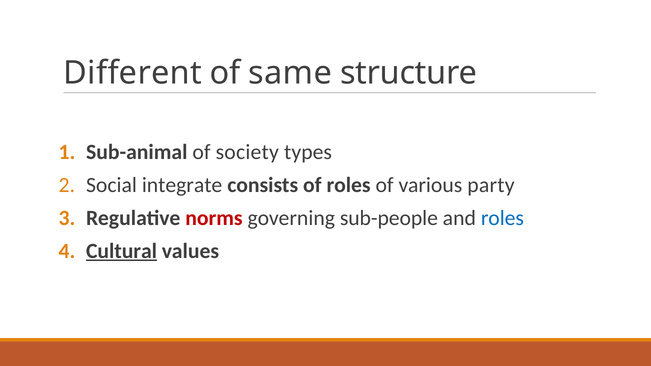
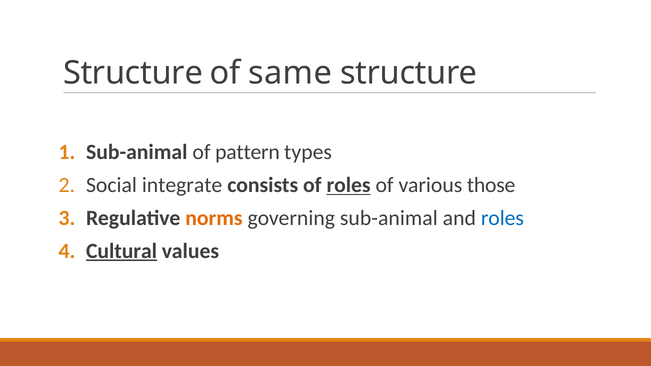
Different at (133, 73): Different -> Structure
society: society -> pattern
roles at (349, 185) underline: none -> present
party: party -> those
norms colour: red -> orange
governing sub-people: sub-people -> sub-animal
